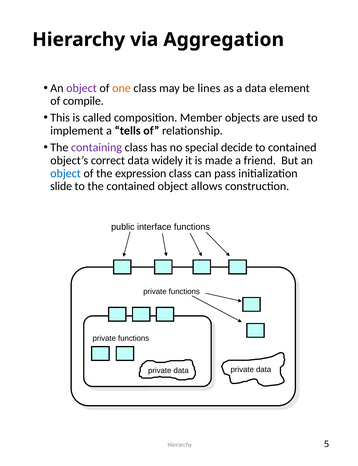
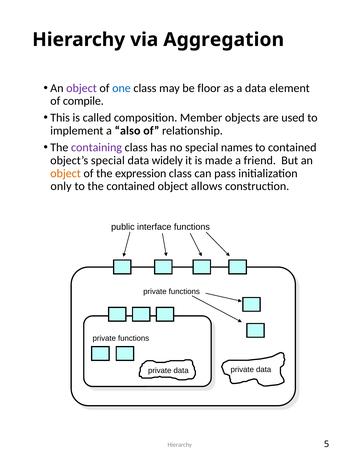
one colour: orange -> blue
lines: lines -> floor
tells: tells -> also
decide: decide -> names
object’s correct: correct -> special
object at (66, 173) colour: blue -> orange
slide: slide -> only
